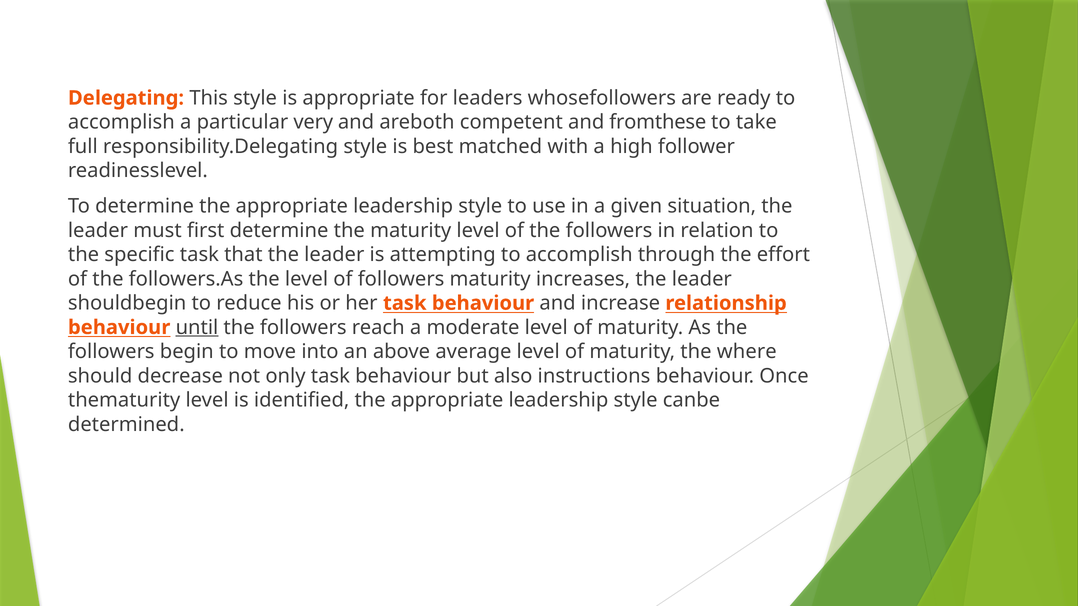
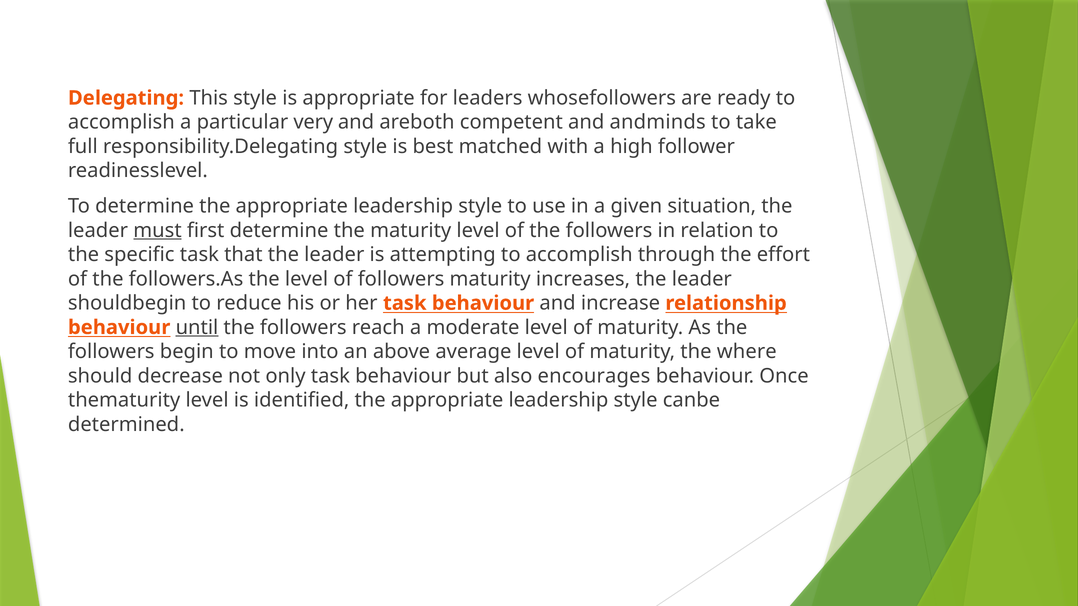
fromthese: fromthese -> andminds
must underline: none -> present
instructions: instructions -> encourages
